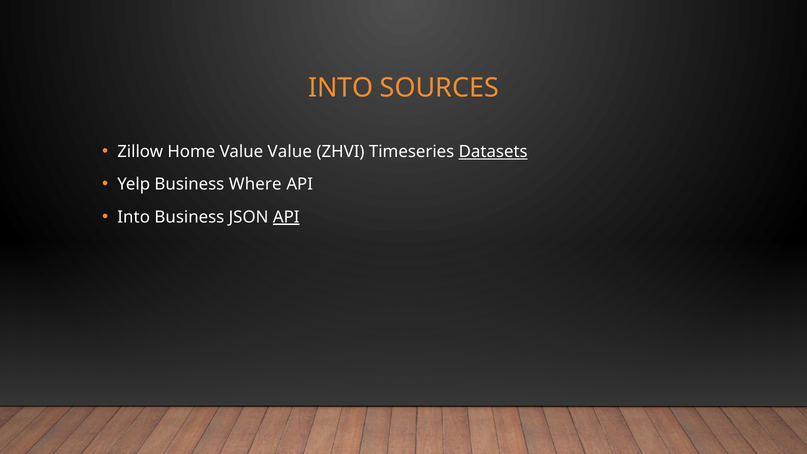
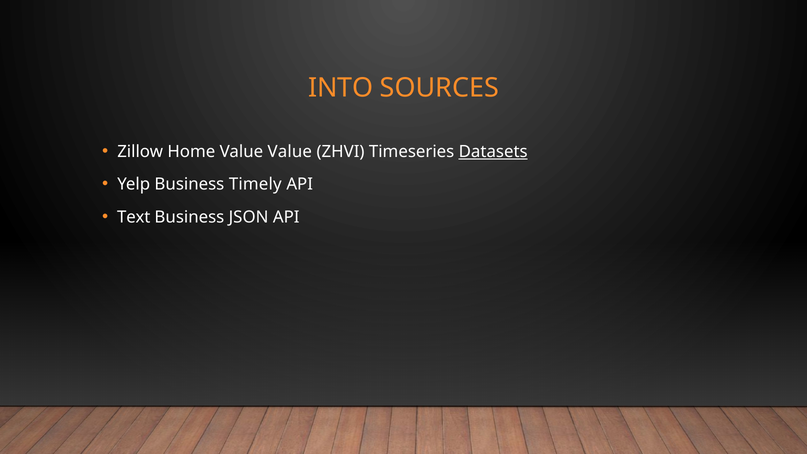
Where: Where -> Timely
Into at (134, 217): Into -> Text
API at (286, 217) underline: present -> none
